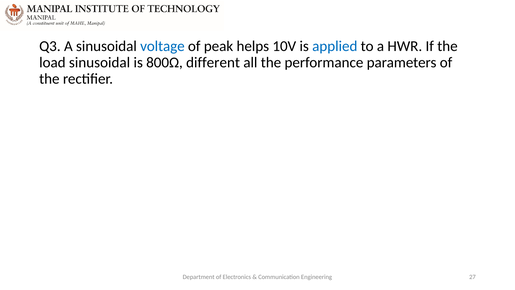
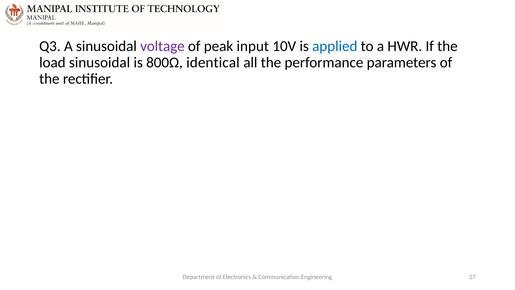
voltage colour: blue -> purple
helps: helps -> input
different: different -> identical
